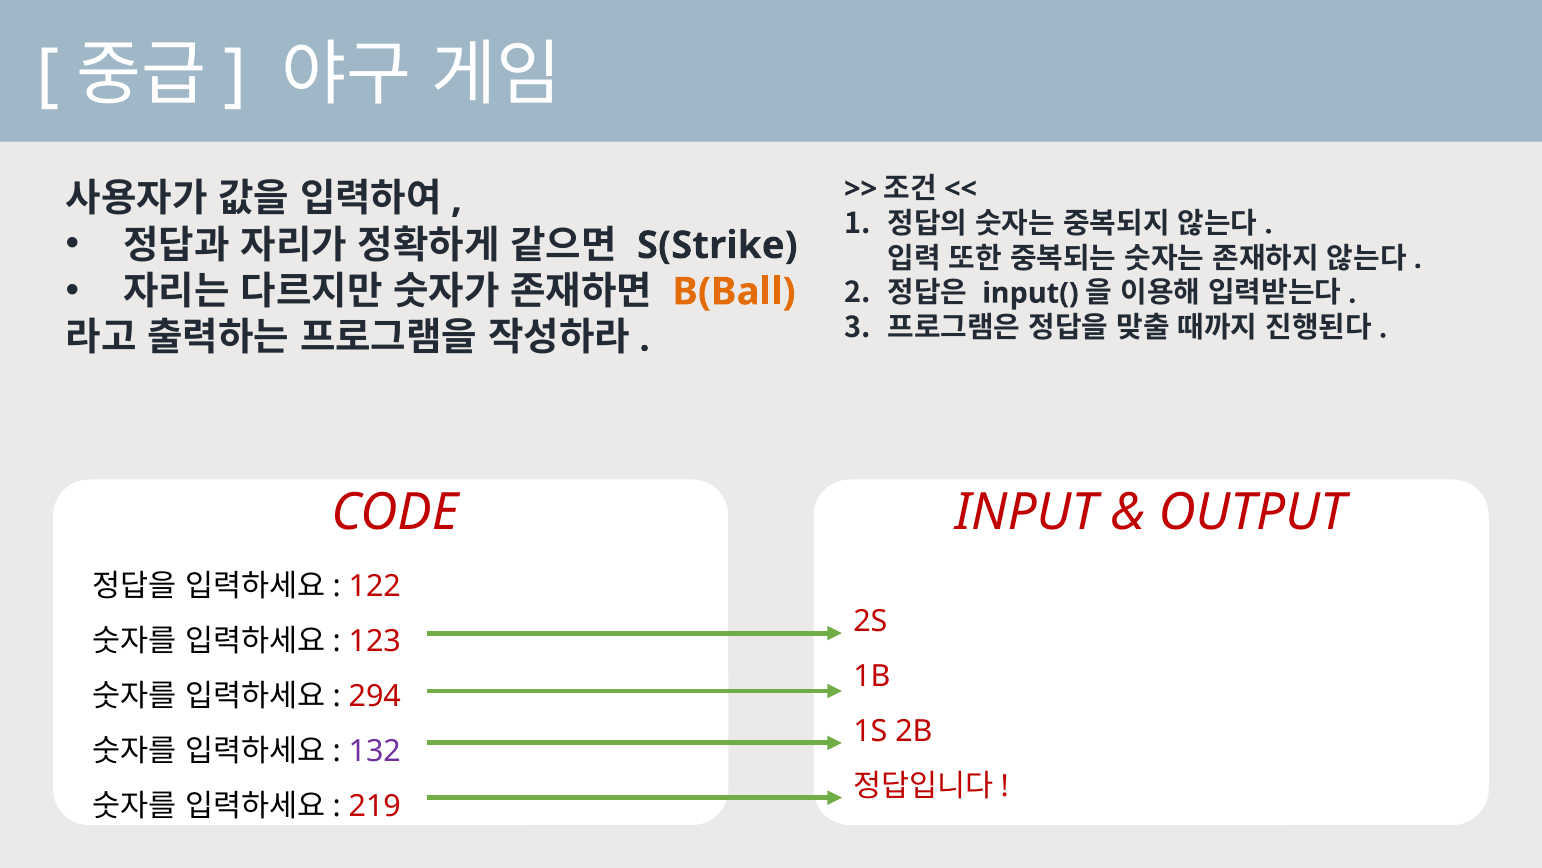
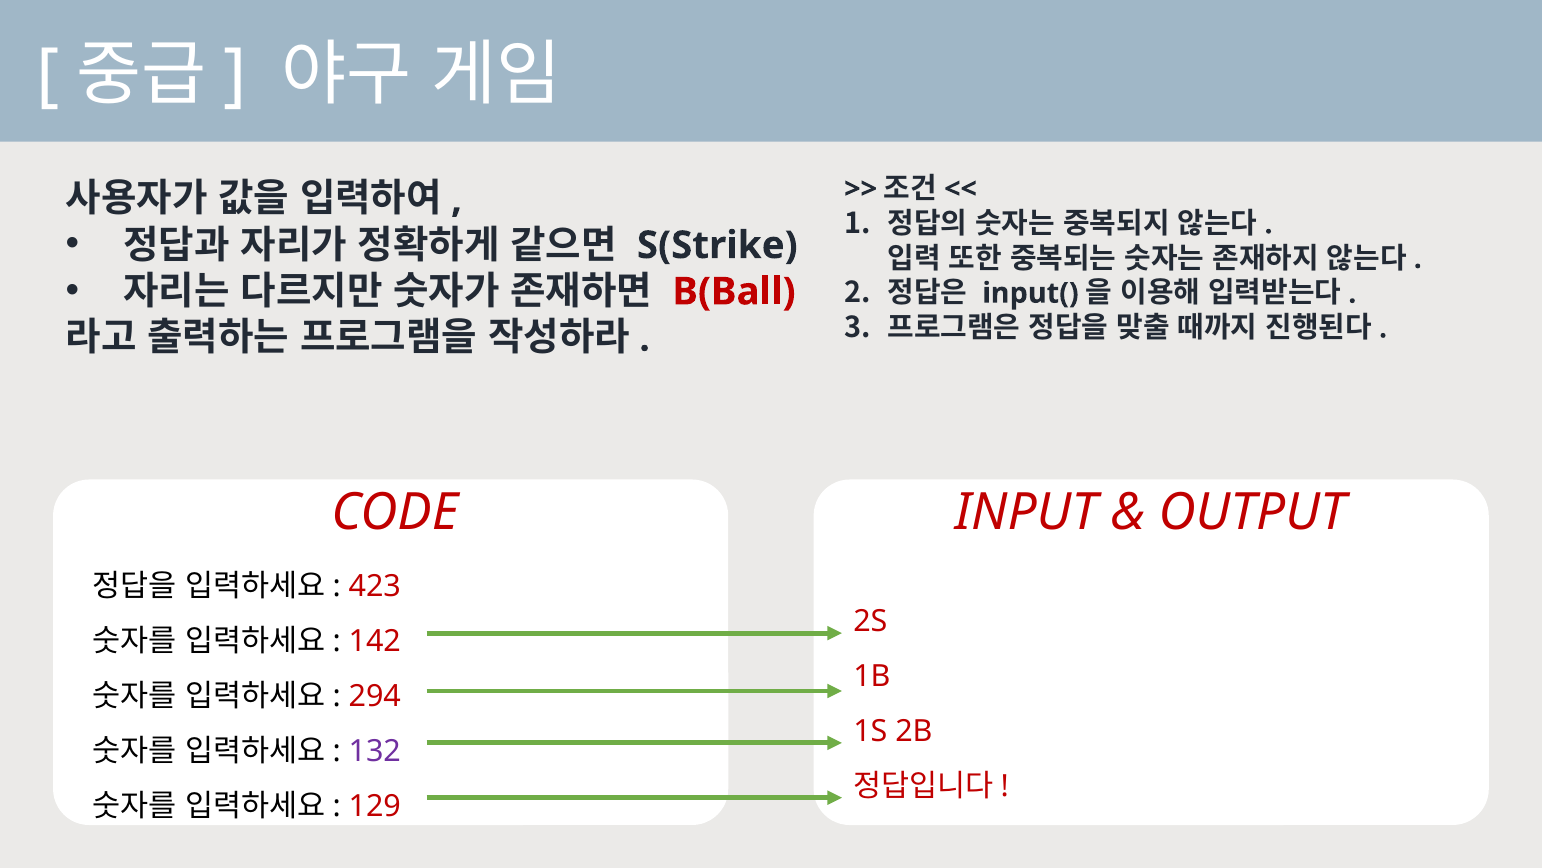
B(Ball colour: orange -> red
122: 122 -> 423
123: 123 -> 142
219: 219 -> 129
